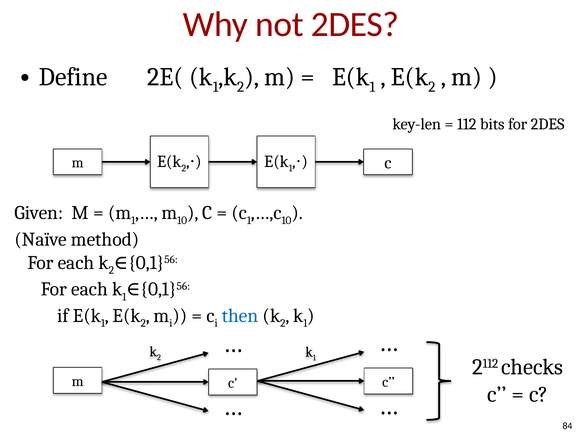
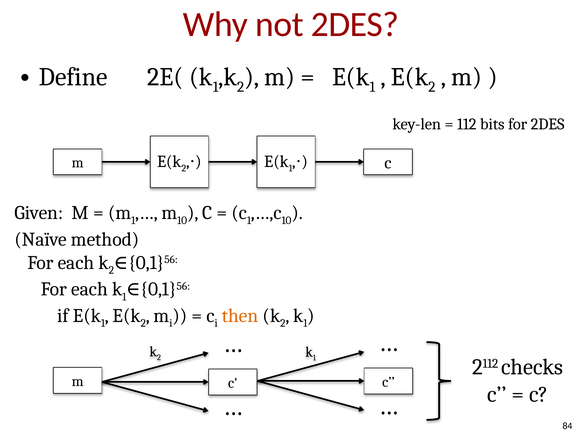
then colour: blue -> orange
